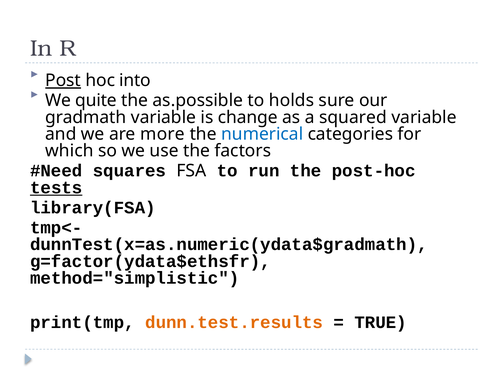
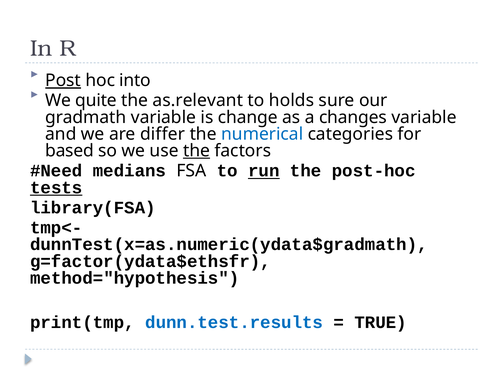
as.possible: as.possible -> as.relevant
squared: squared -> changes
more: more -> differ
which: which -> based
the at (197, 151) underline: none -> present
squares: squares -> medians
run underline: none -> present
method="simplistic: method="simplistic -> method="hypothesis
dunn.test.results colour: orange -> blue
